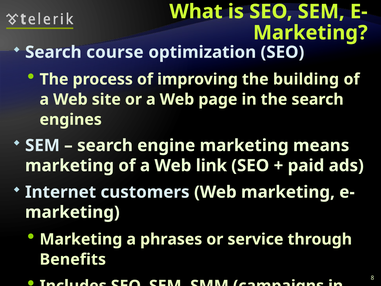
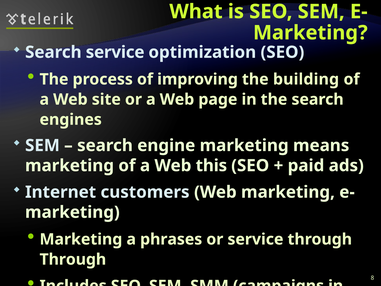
Search course: course -> service
link: link -> this
Benefits at (73, 259): Benefits -> Through
